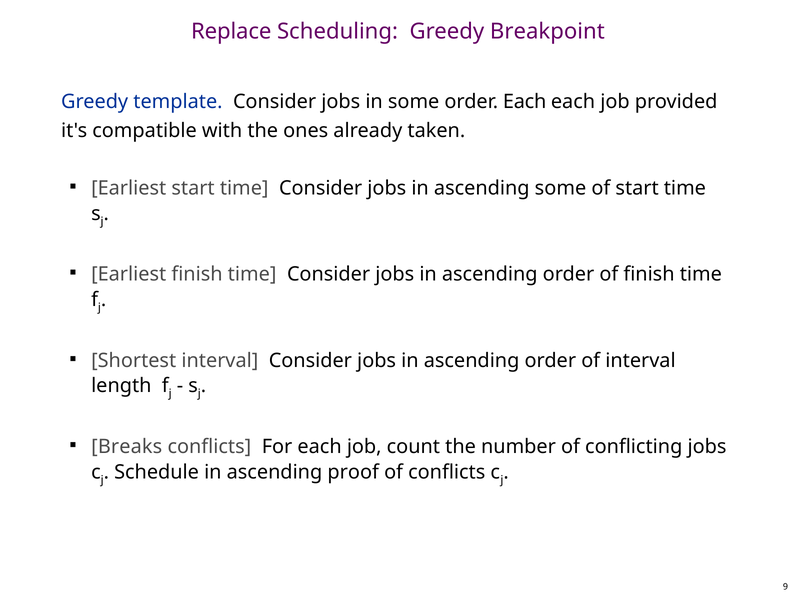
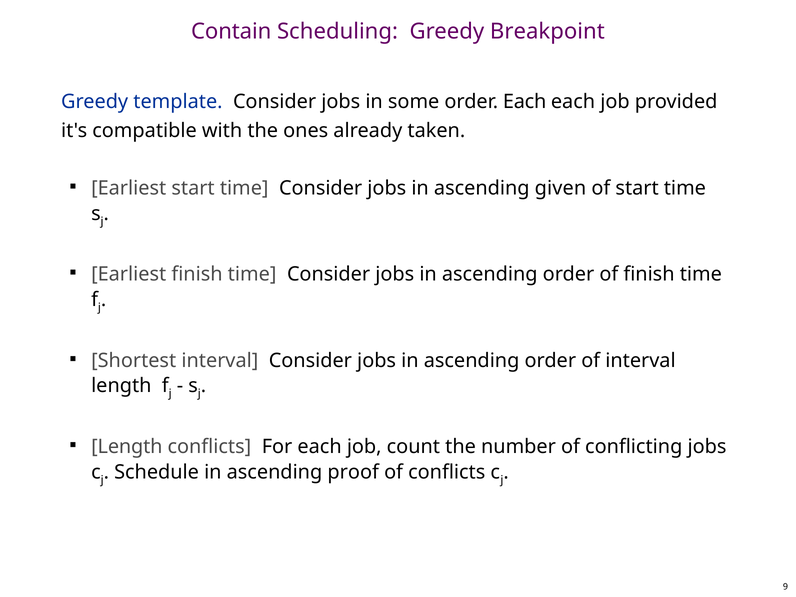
Replace: Replace -> Contain
ascending some: some -> given
Breaks at (127, 447): Breaks -> Length
